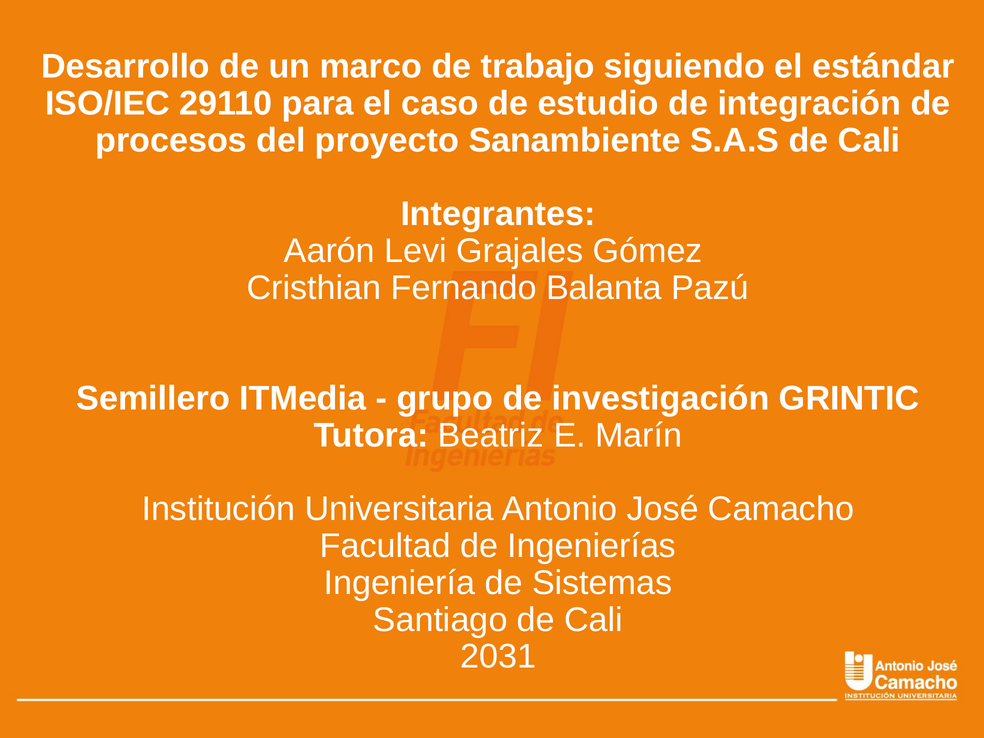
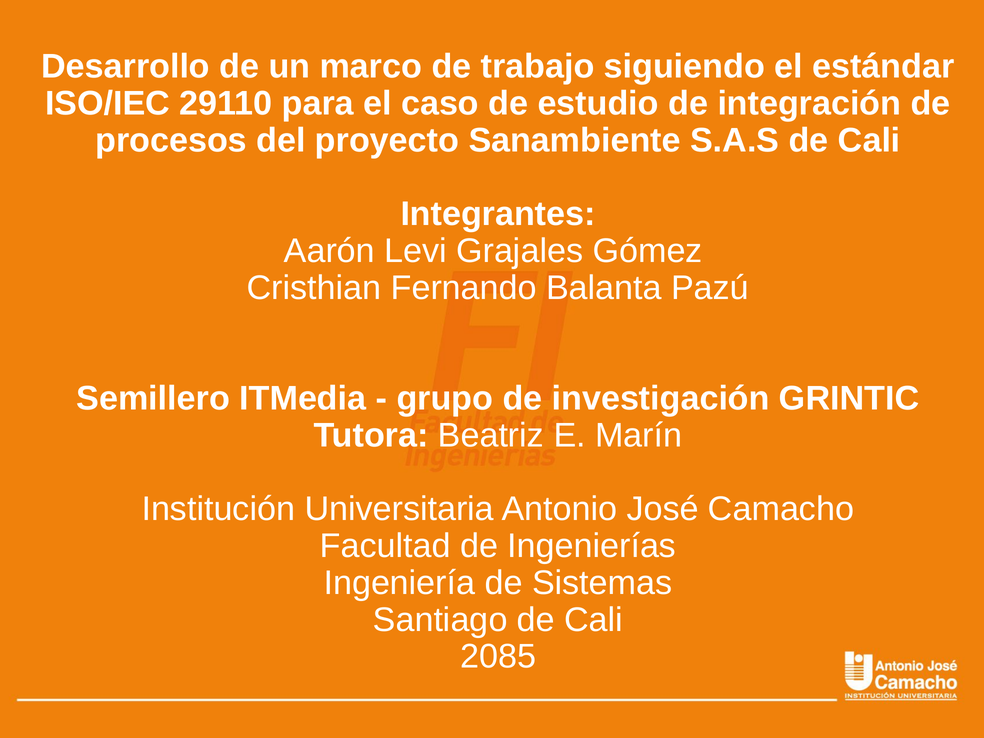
2031: 2031 -> 2085
